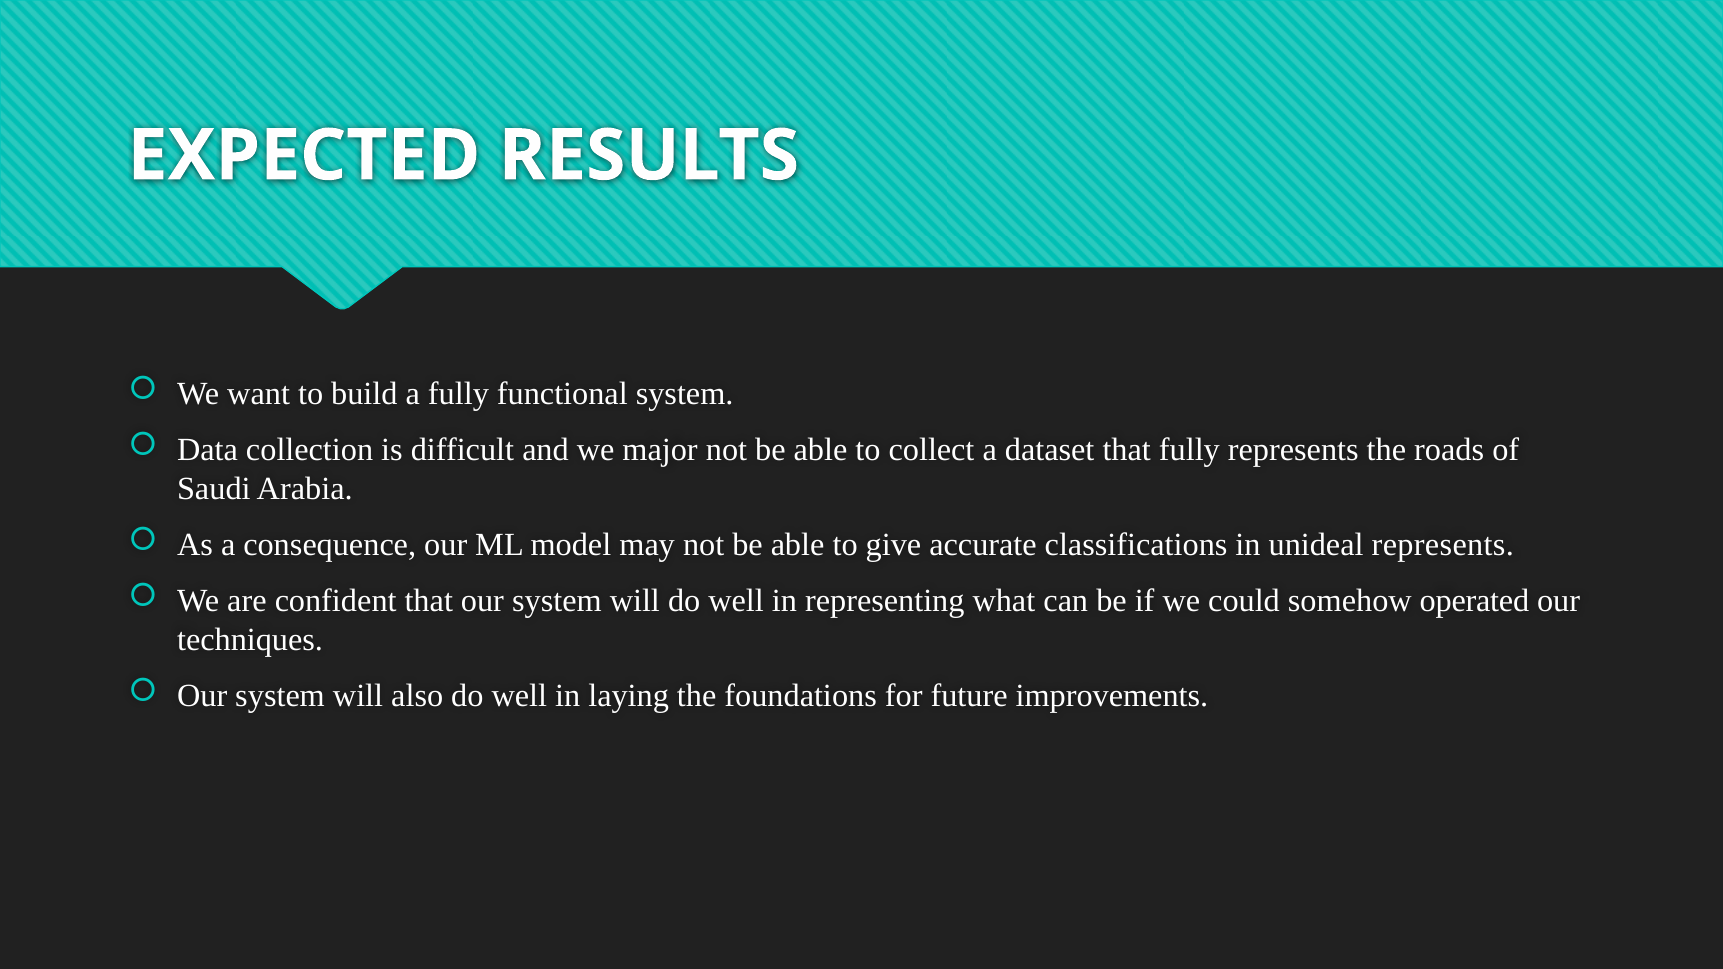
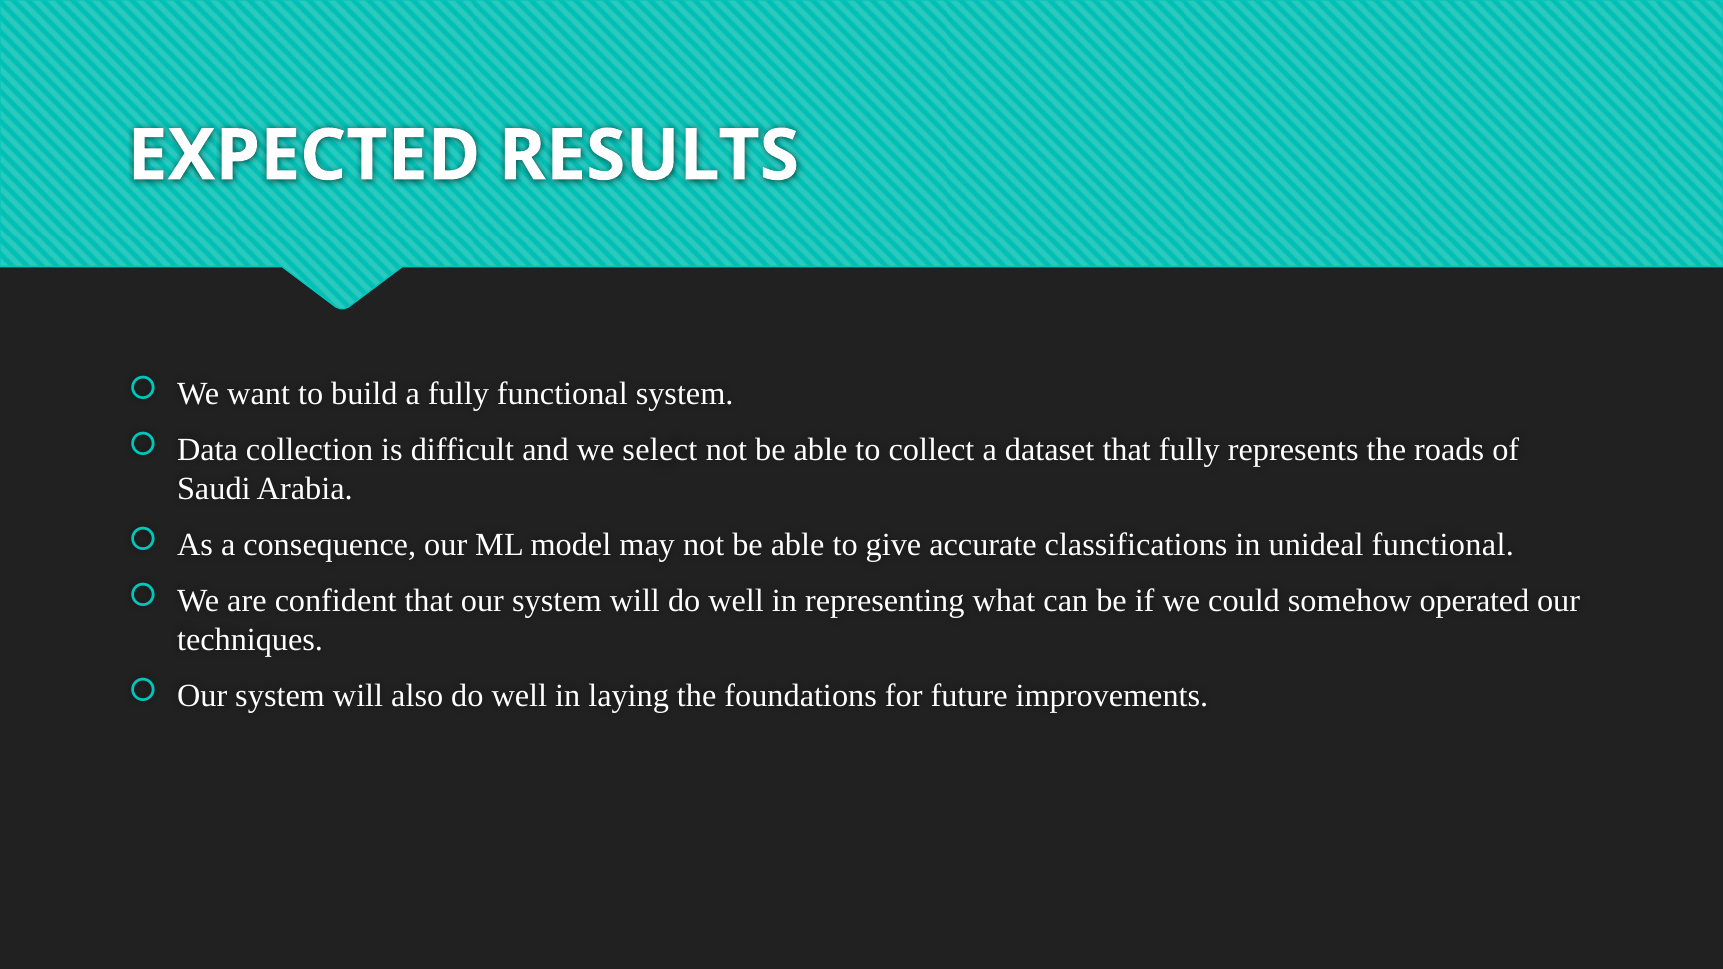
major: major -> select
unideal represents: represents -> functional
